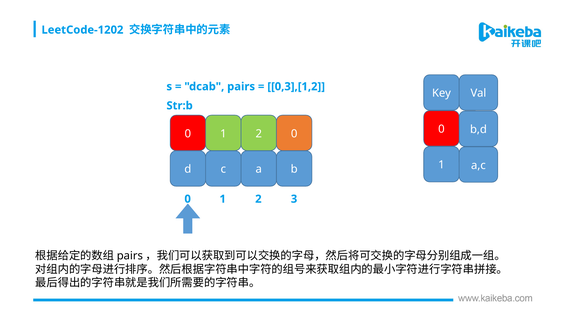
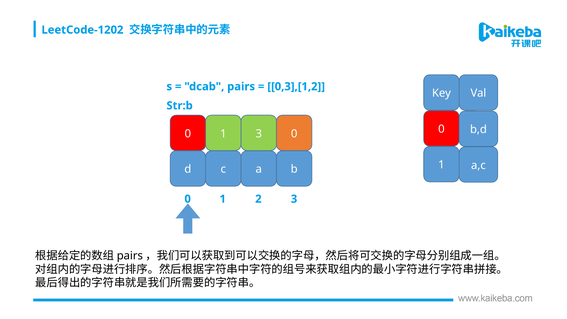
2 at (259, 134): 2 -> 3
